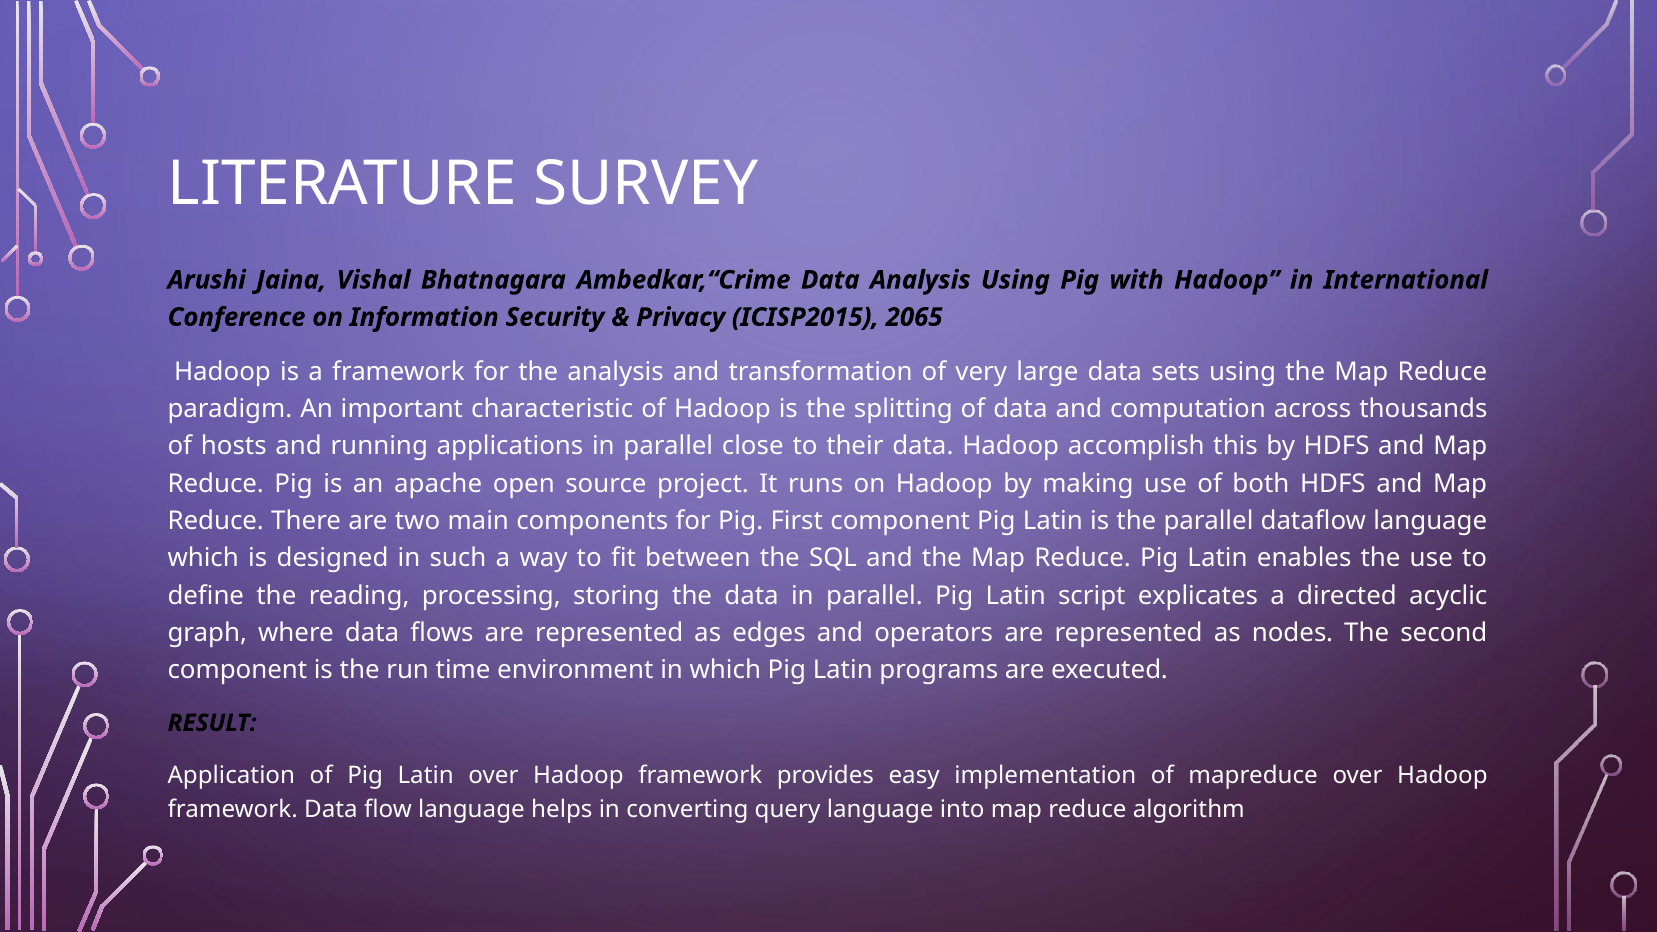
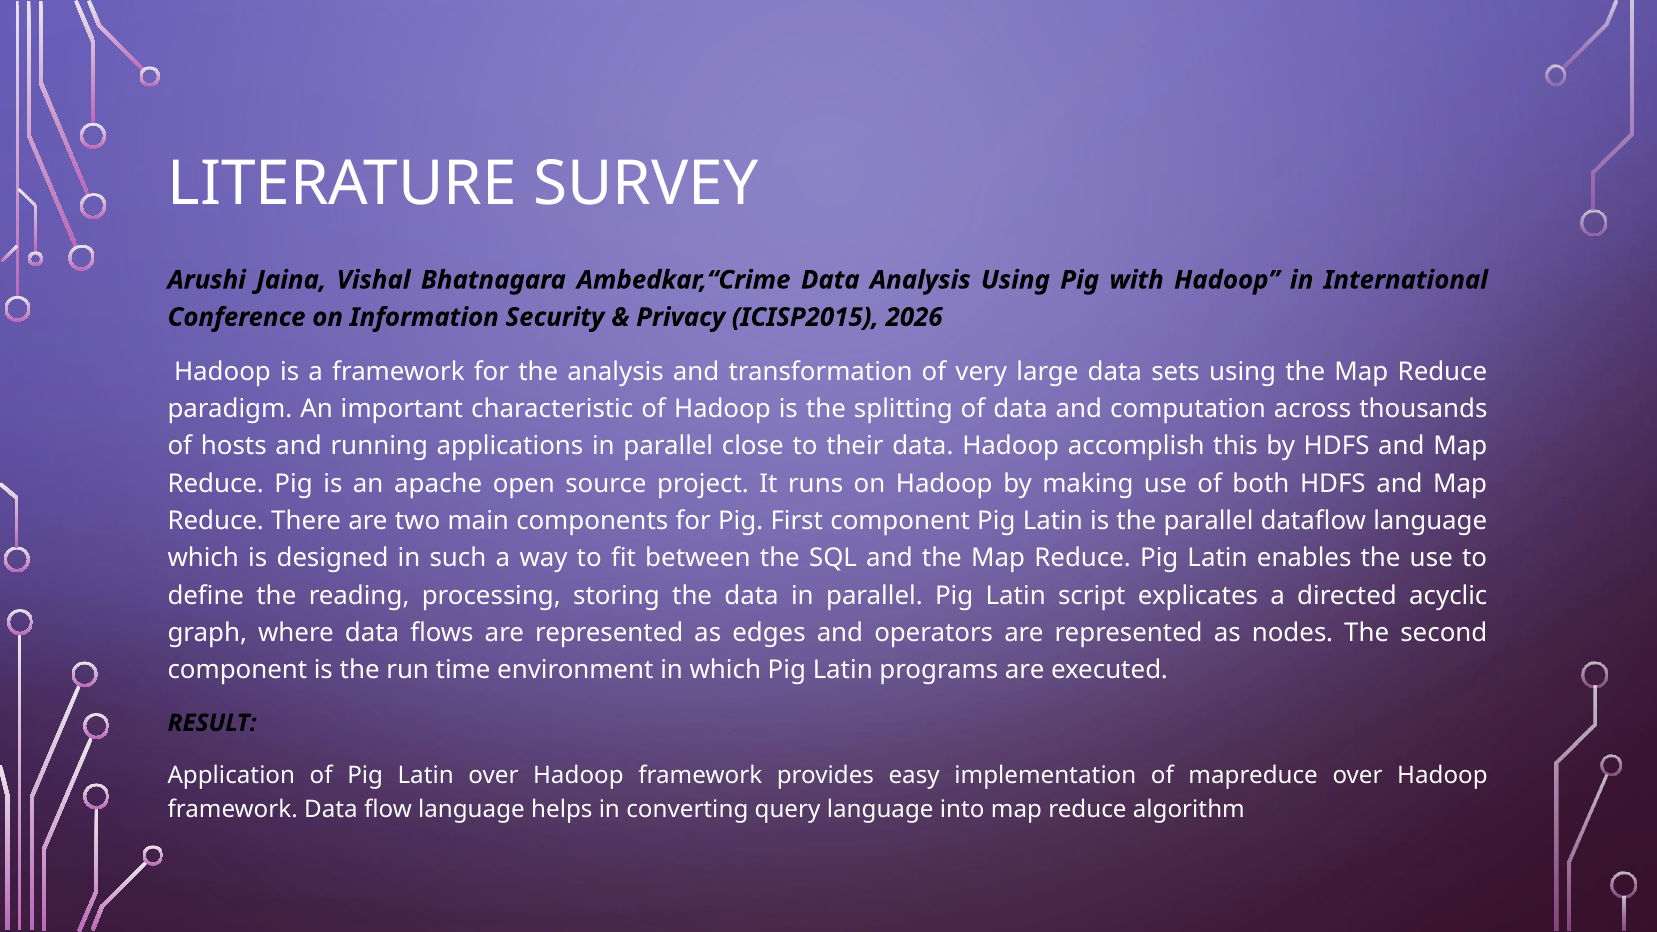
2065: 2065 -> 2026
